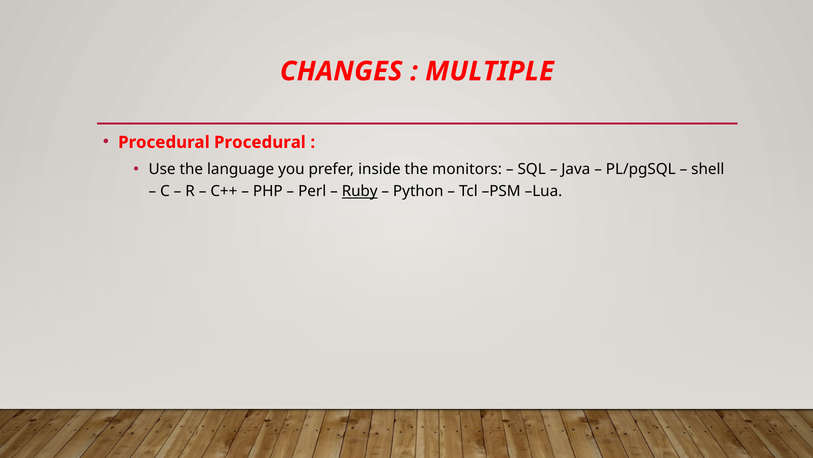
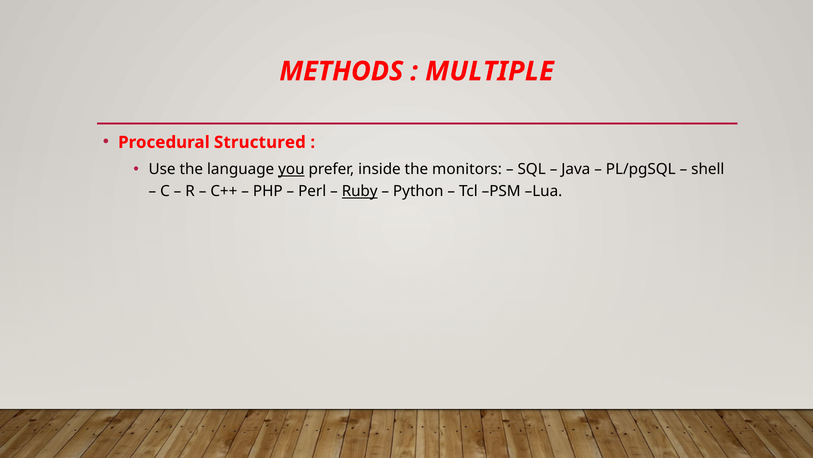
CHANGES: CHANGES -> METHODS
Procedural Procedural: Procedural -> Structured
you underline: none -> present
